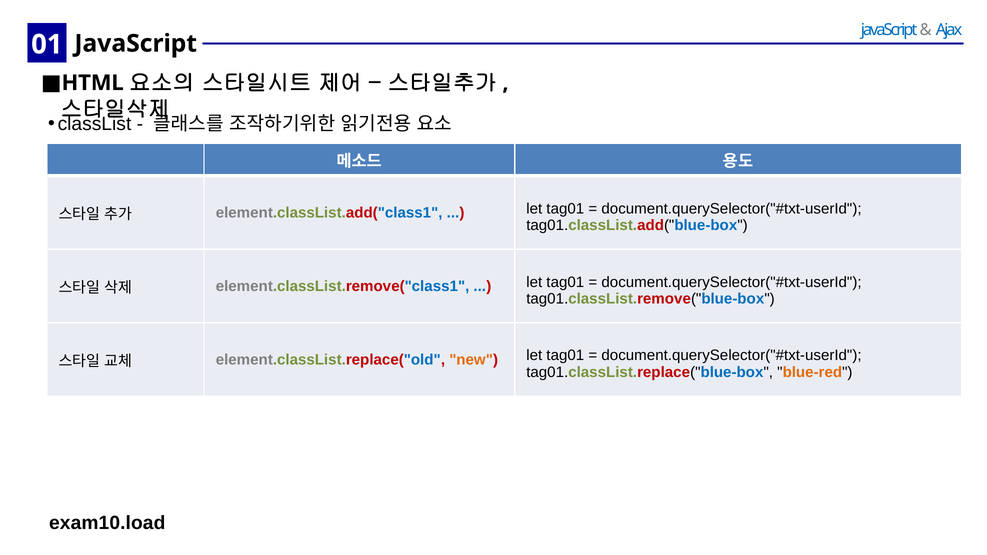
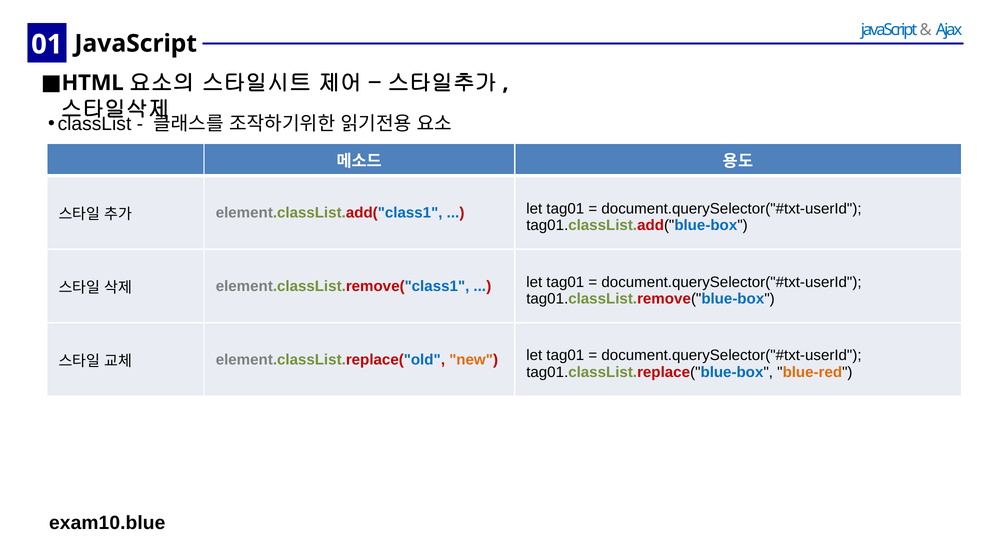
exam10.load: exam10.load -> exam10.blue
